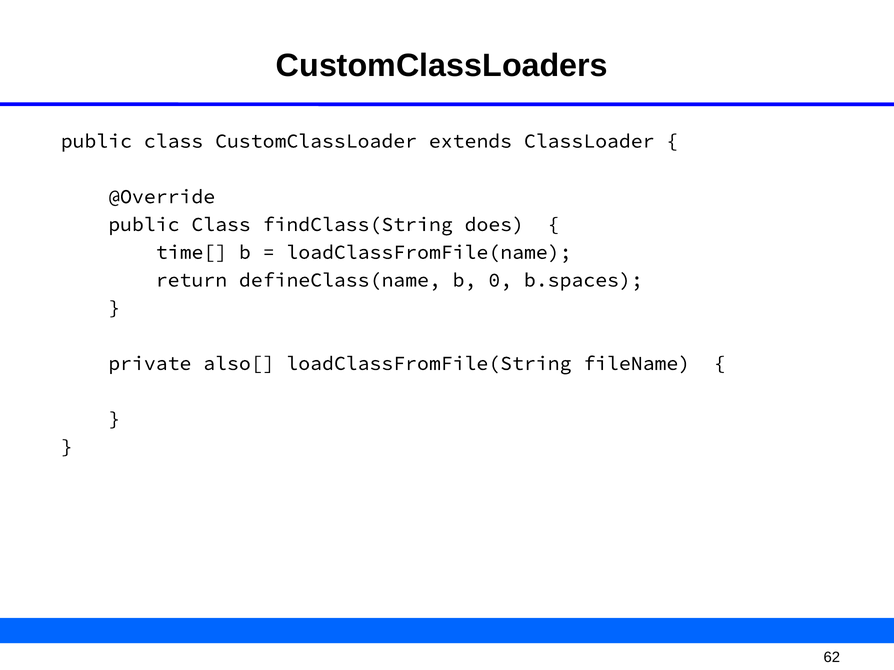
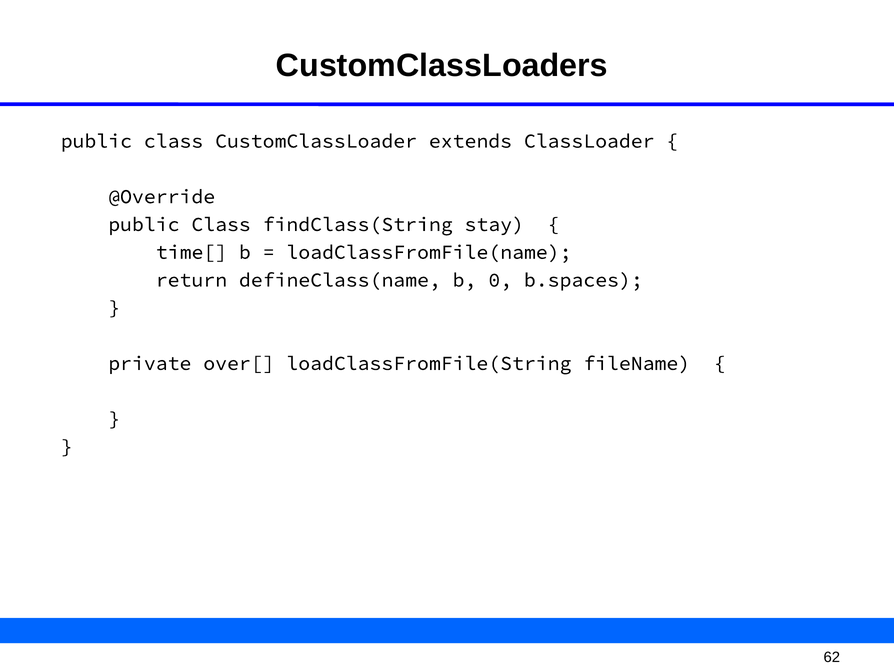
does: does -> stay
also[: also[ -> over[
